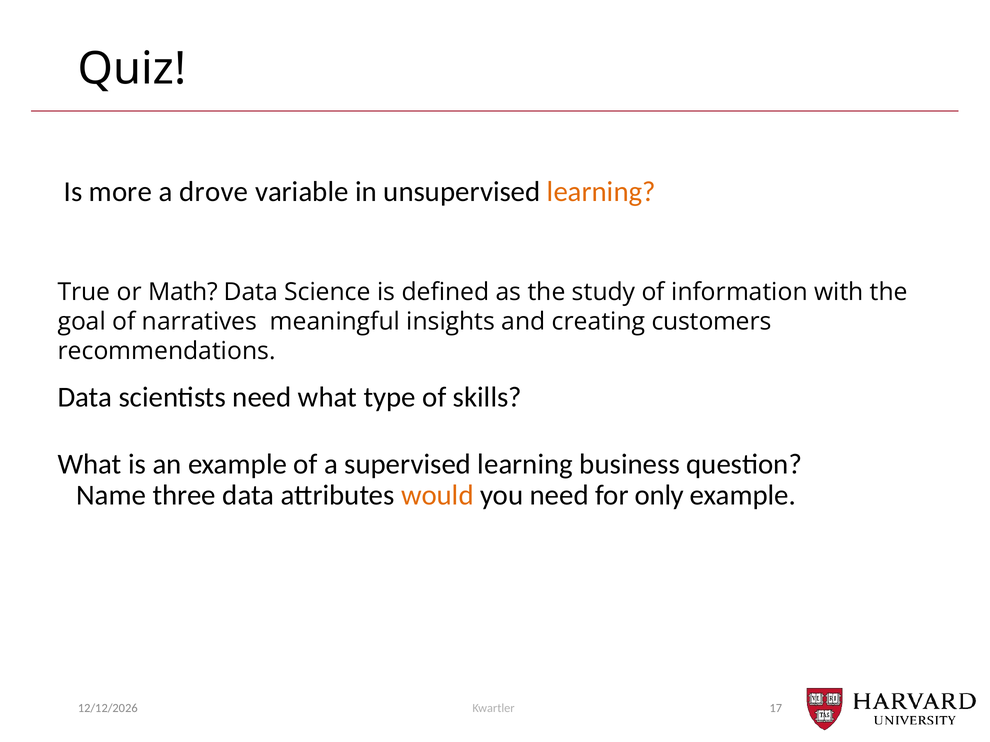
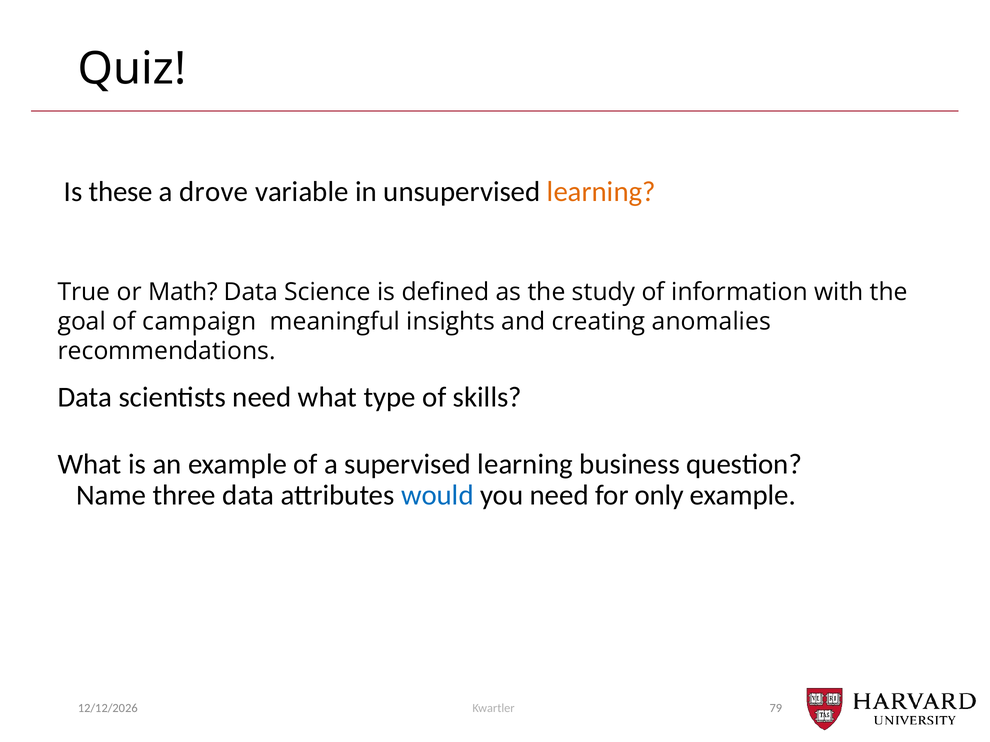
more: more -> these
narratives: narratives -> campaign
customers: customers -> anomalies
would colour: orange -> blue
17: 17 -> 79
